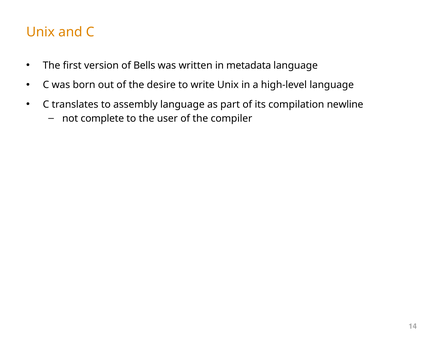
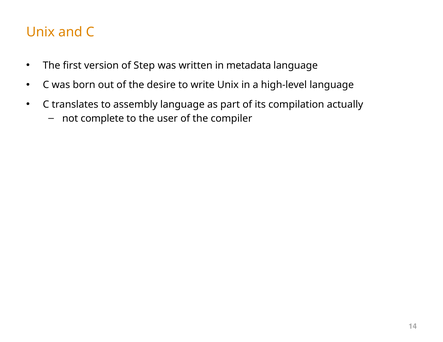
Bells: Bells -> Step
newline: newline -> actually
